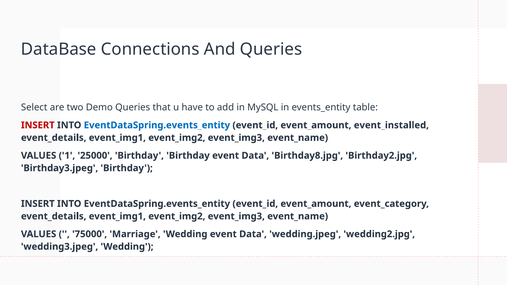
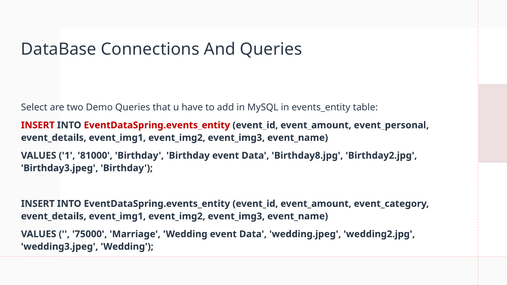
EventDataSpring.events_entity at (157, 125) colour: blue -> red
event_installed: event_installed -> event_personal
25000: 25000 -> 81000
